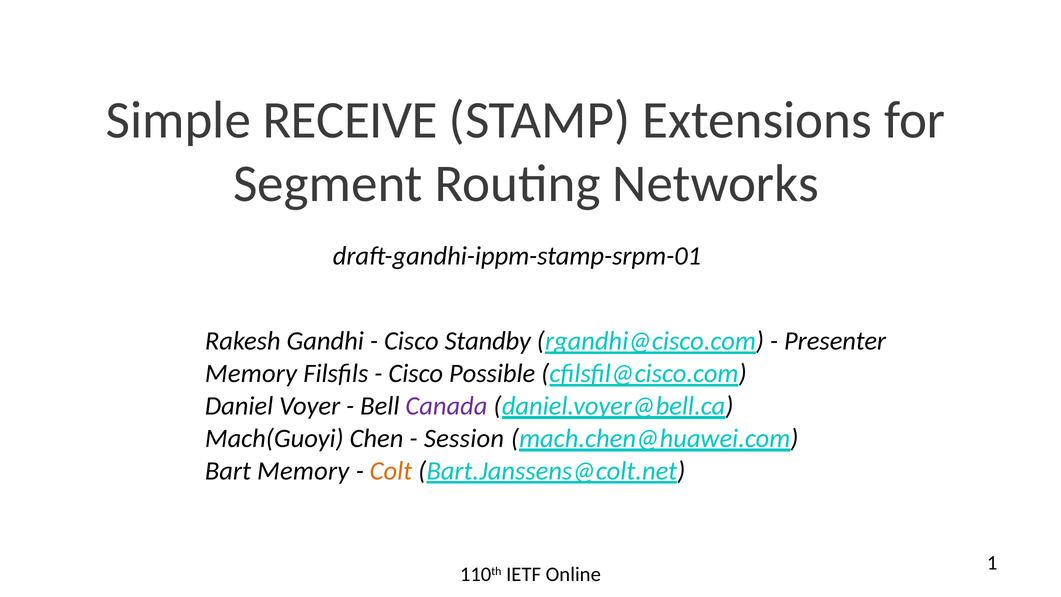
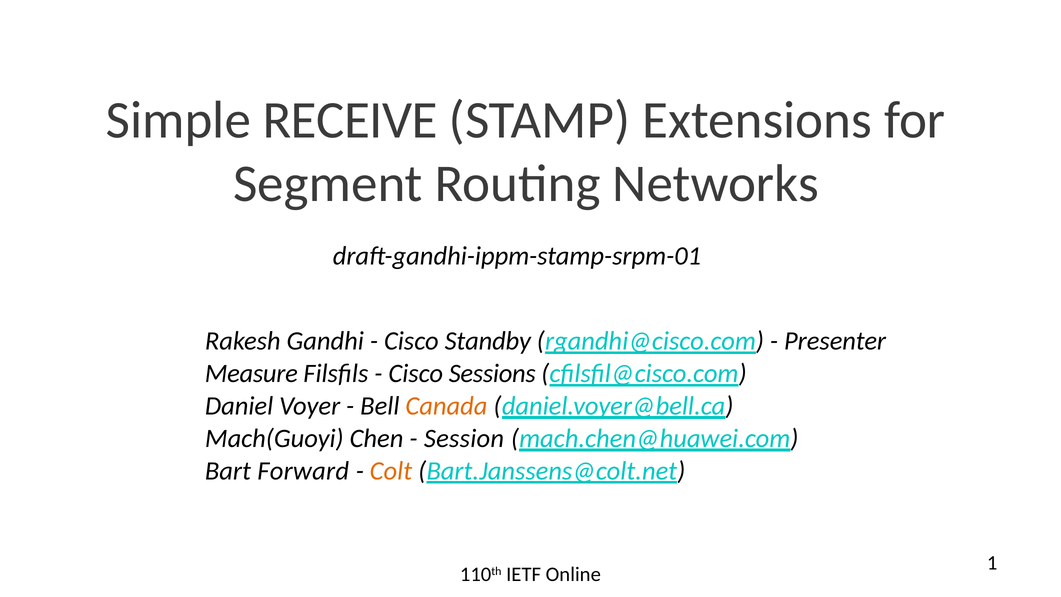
Memory at (251, 373): Memory -> Measure
Possible: Possible -> Sessions
Canada colour: purple -> orange
Bart Memory: Memory -> Forward
